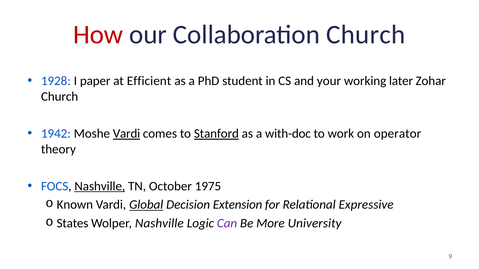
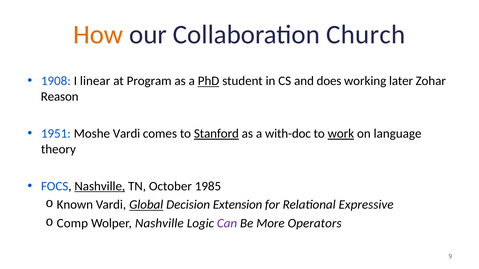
How colour: red -> orange
1928: 1928 -> 1908
paper: paper -> linear
Efficient: Efficient -> Program
PhD underline: none -> present
your: your -> does
Church at (60, 97): Church -> Reason
1942: 1942 -> 1951
Vardi at (127, 134) underline: present -> none
work underline: none -> present
operator: operator -> language
1975: 1975 -> 1985
States: States -> Comp
University: University -> Operators
